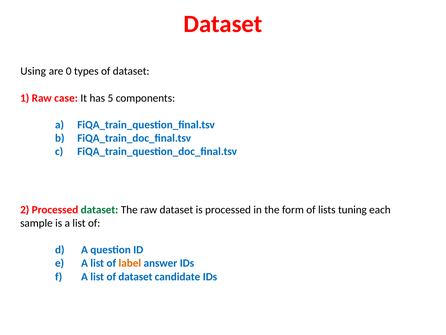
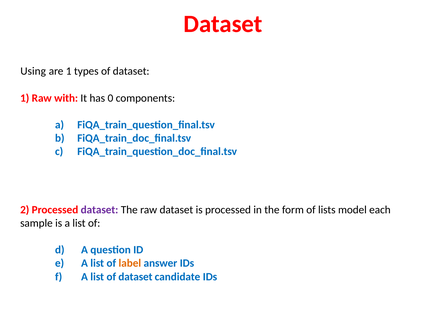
are 0: 0 -> 1
case: case -> with
5: 5 -> 0
dataset at (100, 209) colour: green -> purple
tuning: tuning -> model
